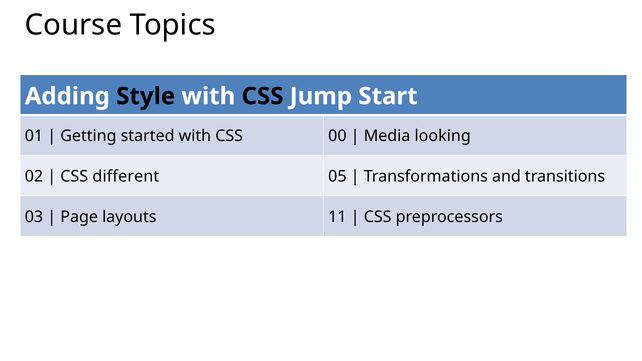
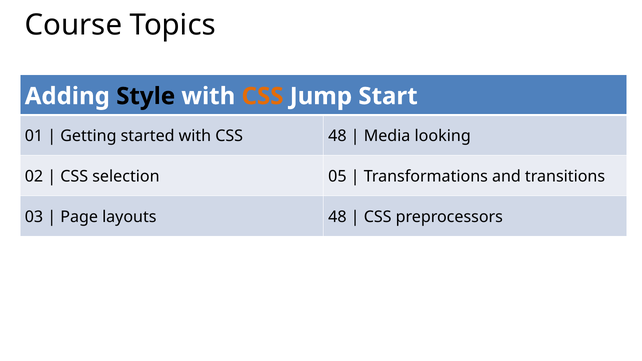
CSS at (263, 96) colour: black -> orange
CSS 00: 00 -> 48
different: different -> selection
layouts 11: 11 -> 48
